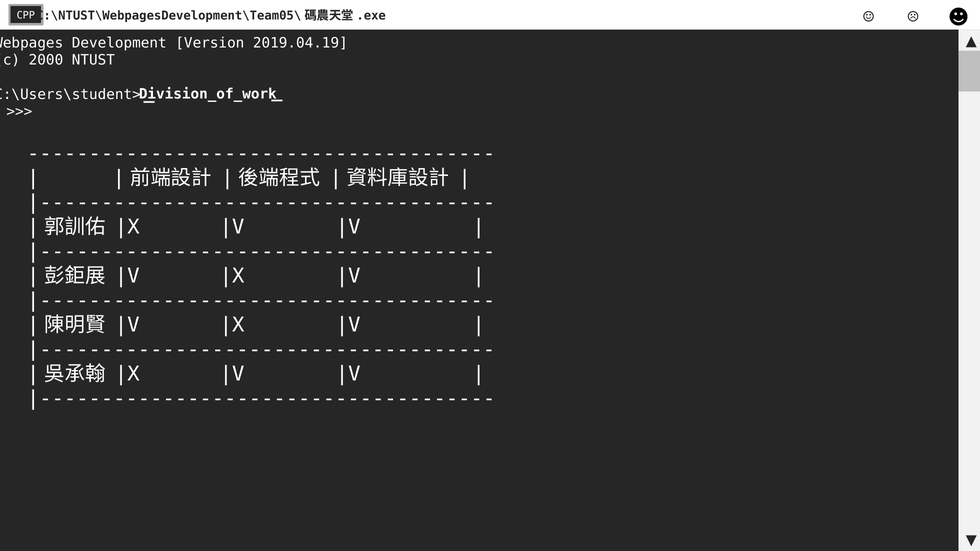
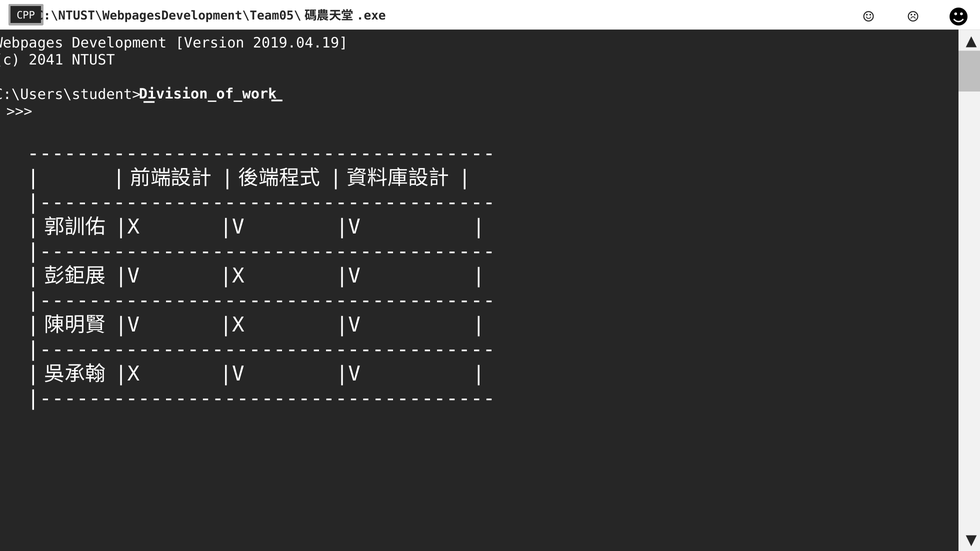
2000: 2000 -> 2041
